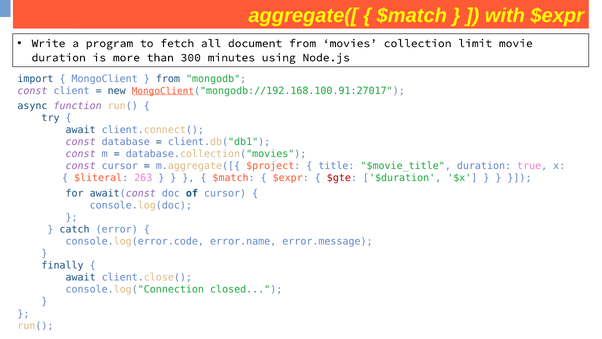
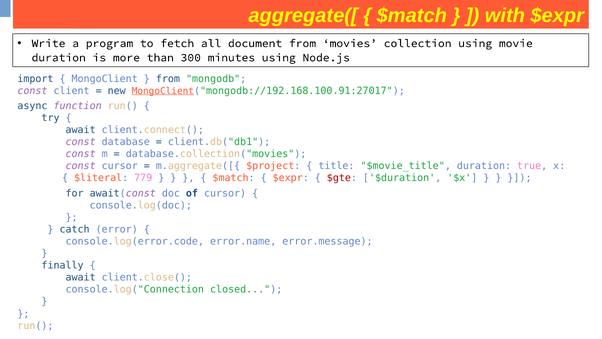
collection limit: limit -> using
263: 263 -> 779
